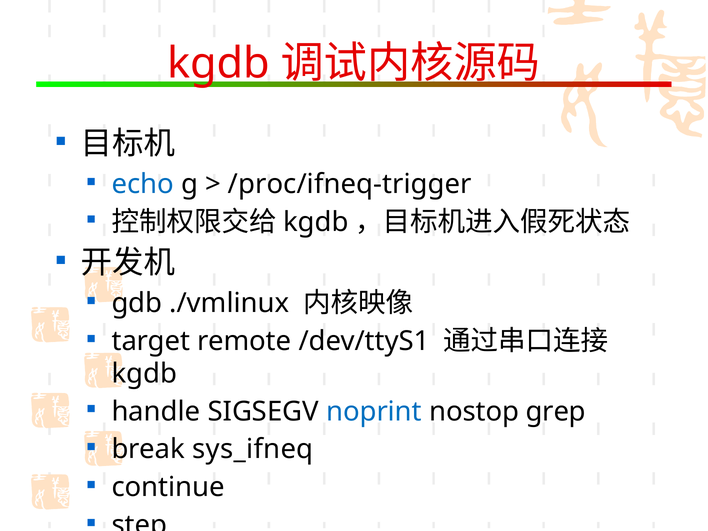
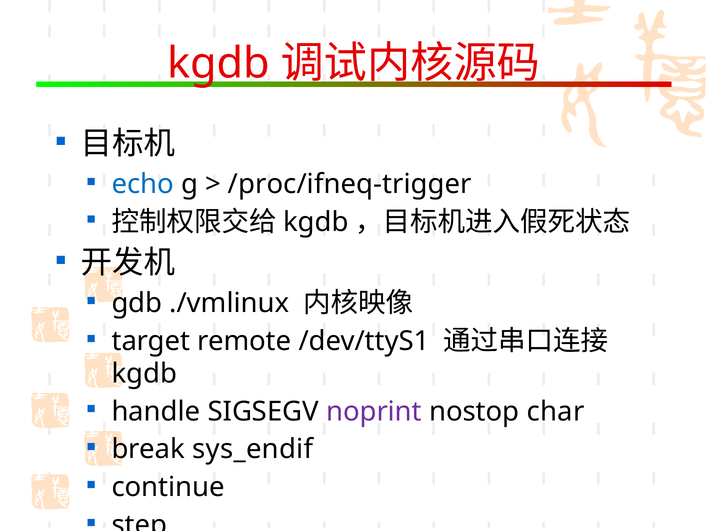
noprint colour: blue -> purple
grep: grep -> char
sys_ifneq: sys_ifneq -> sys_endif
